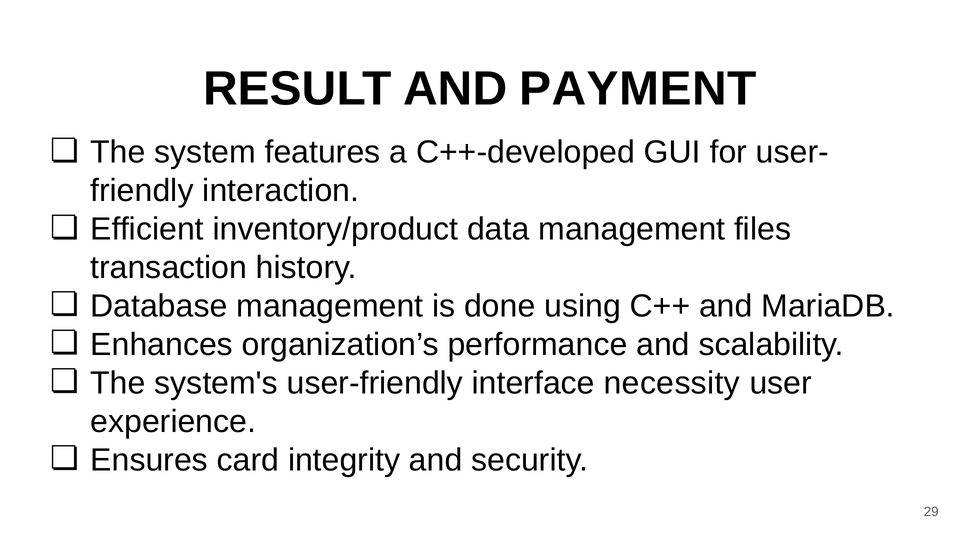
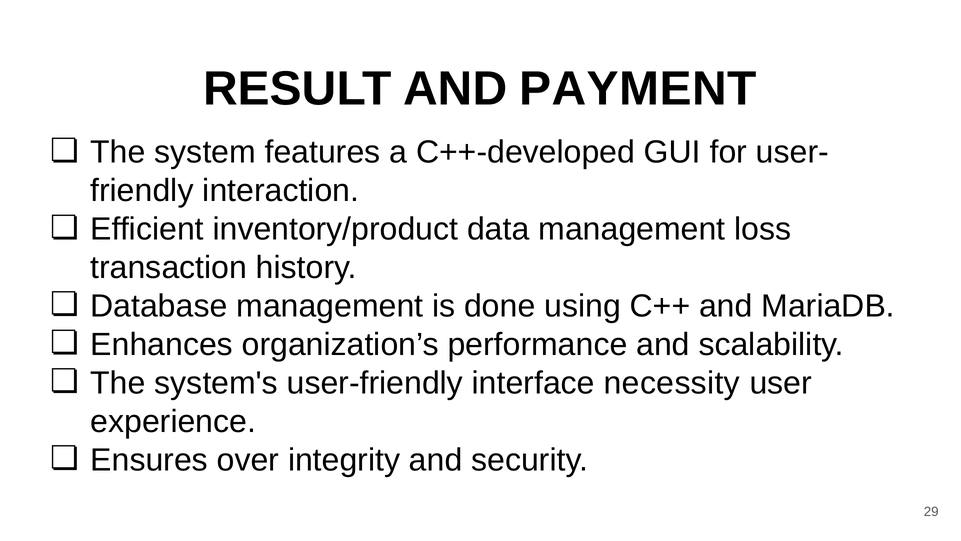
files: files -> loss
card: card -> over
